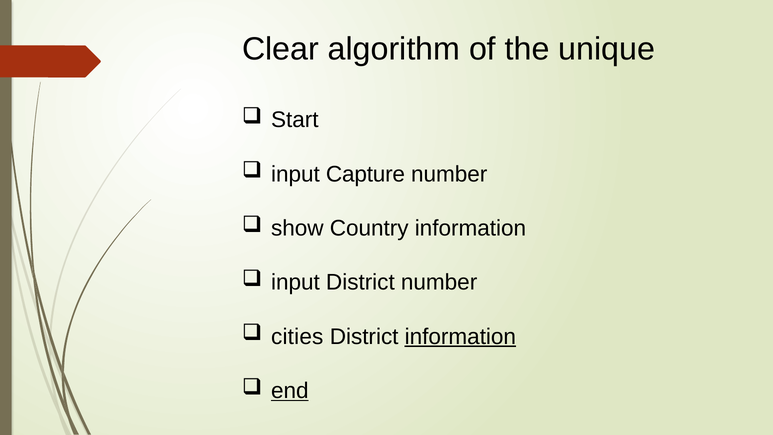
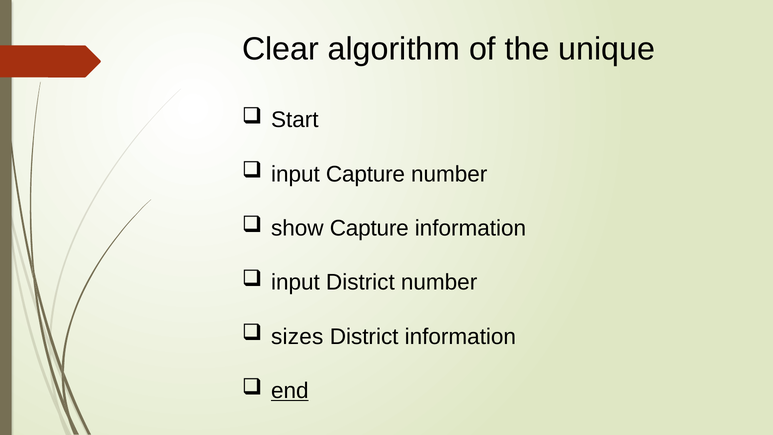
show Country: Country -> Capture
cities: cities -> sizes
information at (460, 337) underline: present -> none
